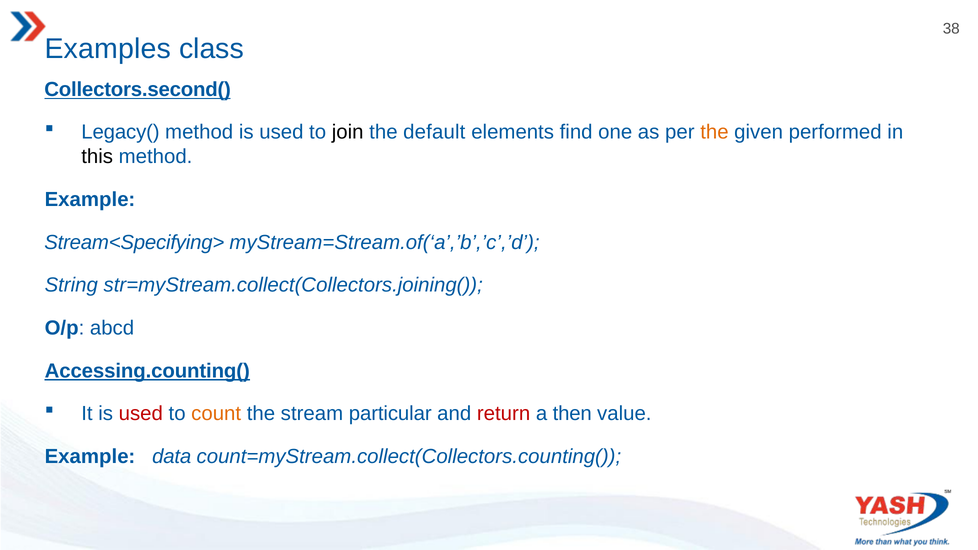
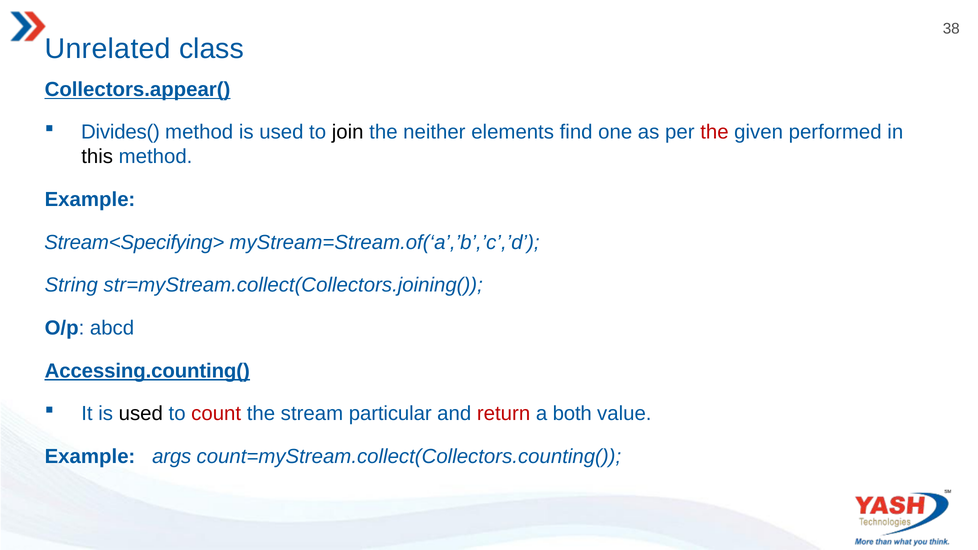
Examples: Examples -> Unrelated
Collectors.second(: Collectors.second( -> Collectors.appear(
Legacy(: Legacy( -> Divides(
default: default -> neither
the at (714, 132) colour: orange -> red
used at (141, 414) colour: red -> black
count colour: orange -> red
then: then -> both
data: data -> args
